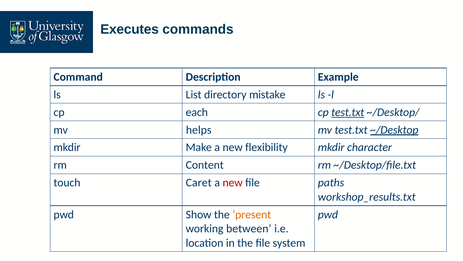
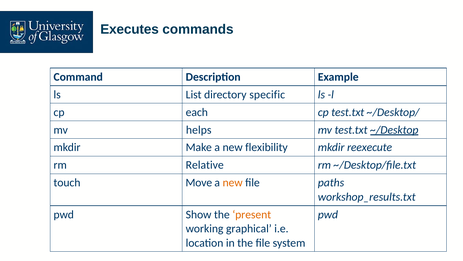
mistake: mistake -> specific
test.txt at (348, 112) underline: present -> none
character: character -> reexecute
Content: Content -> Relative
Caret: Caret -> Move
new at (233, 182) colour: red -> orange
between: between -> graphical
